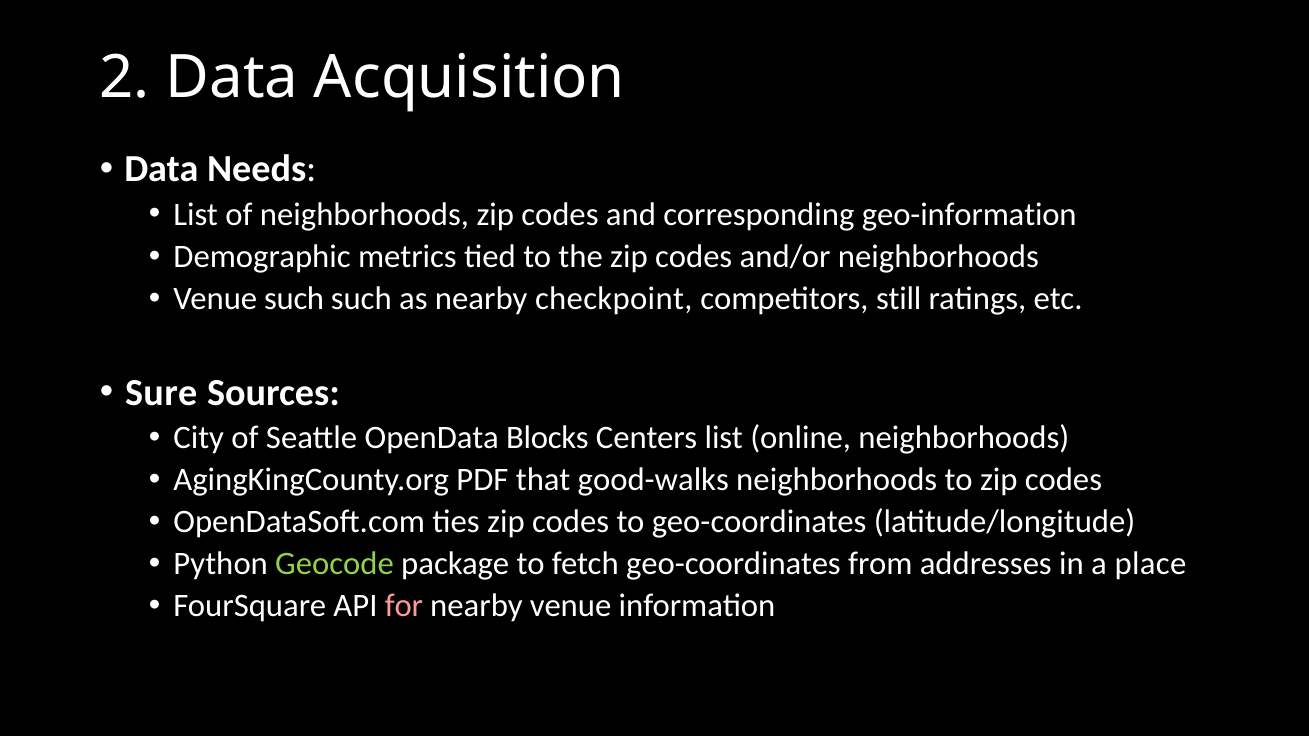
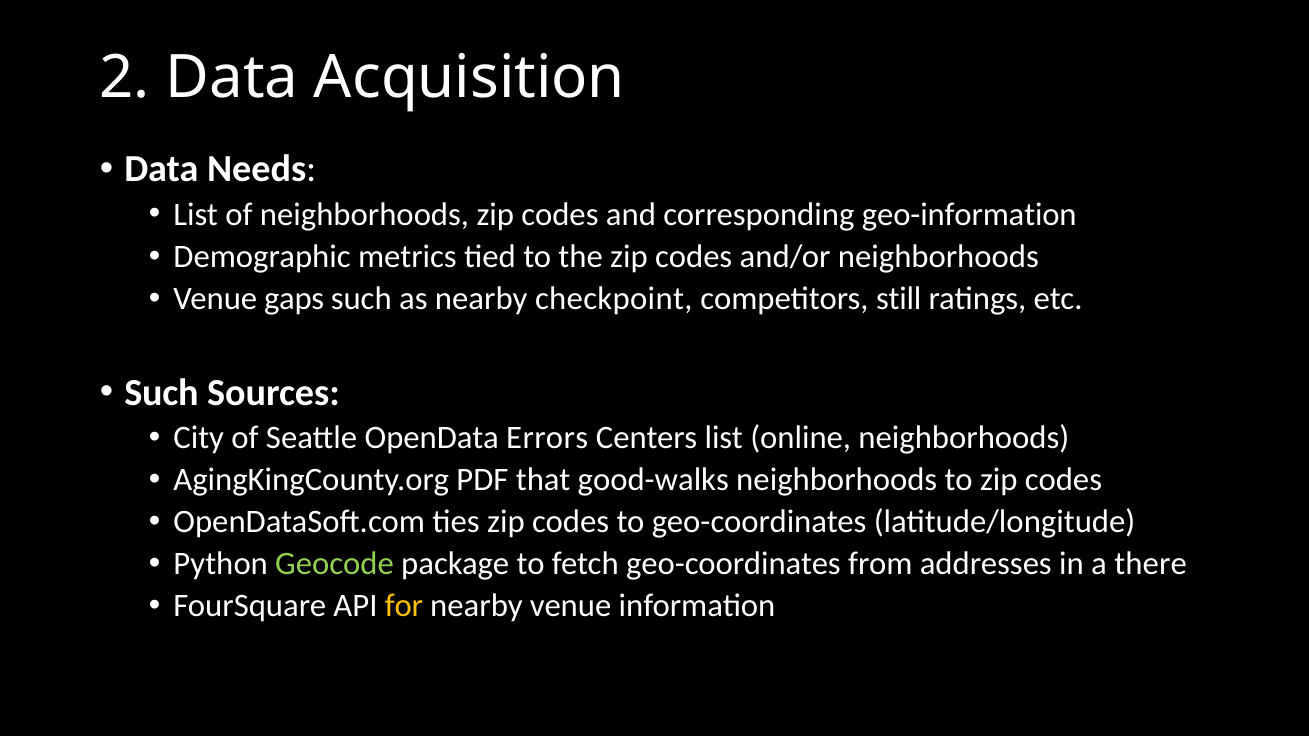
Venue such: such -> gaps
Sure at (161, 393): Sure -> Such
Blocks: Blocks -> Errors
place: place -> there
for colour: pink -> yellow
